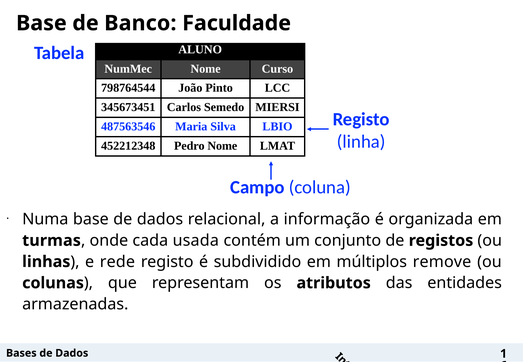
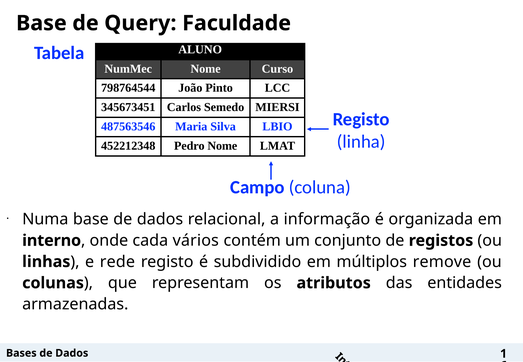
Banco: Banco -> Query
turmas: turmas -> interno
usada: usada -> vários
